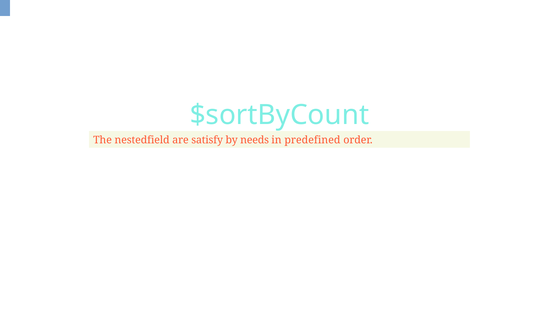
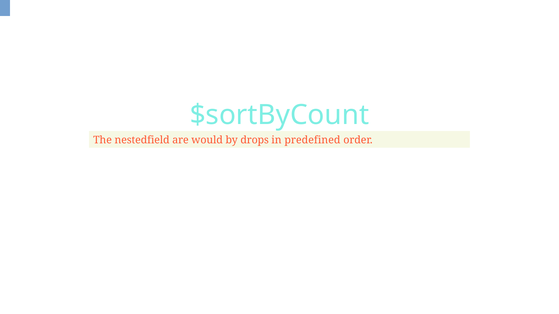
satisfy: satisfy -> would
needs: needs -> drops
